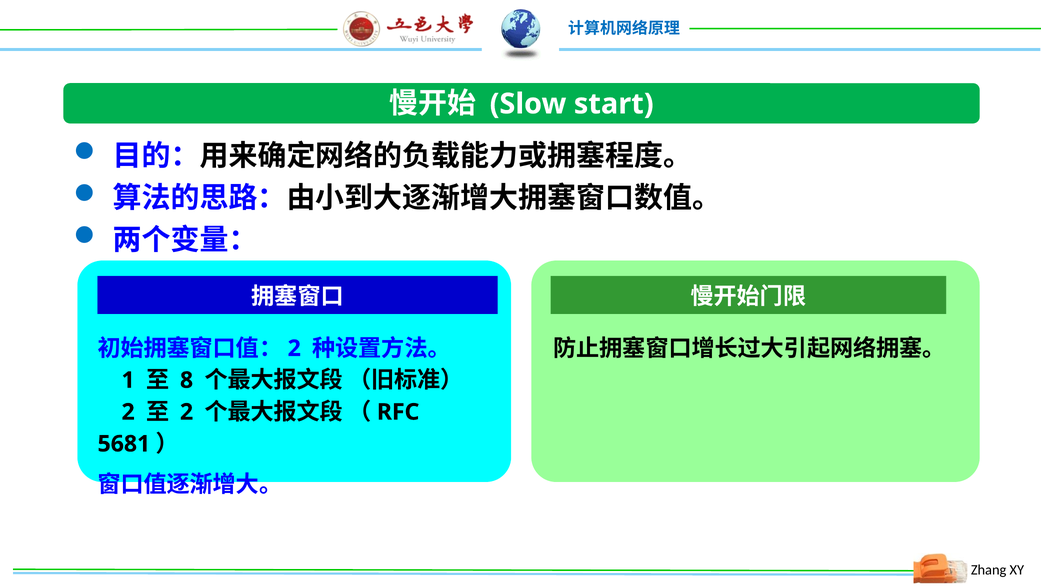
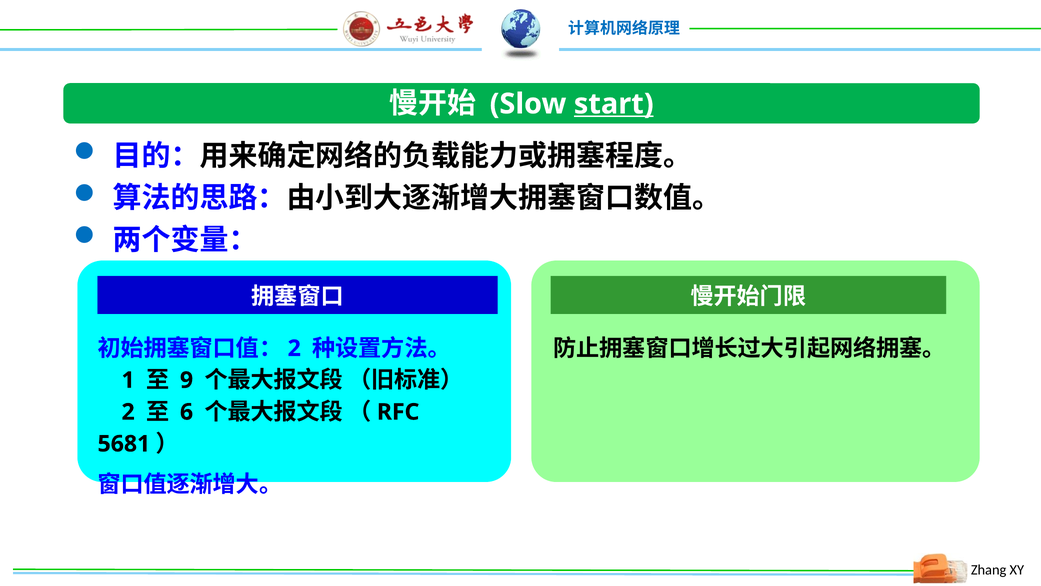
start underline: none -> present
8: 8 -> 9
2 at (187, 412): 2 -> 6
